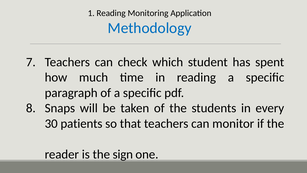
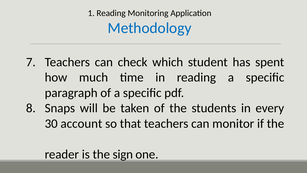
patients: patients -> account
